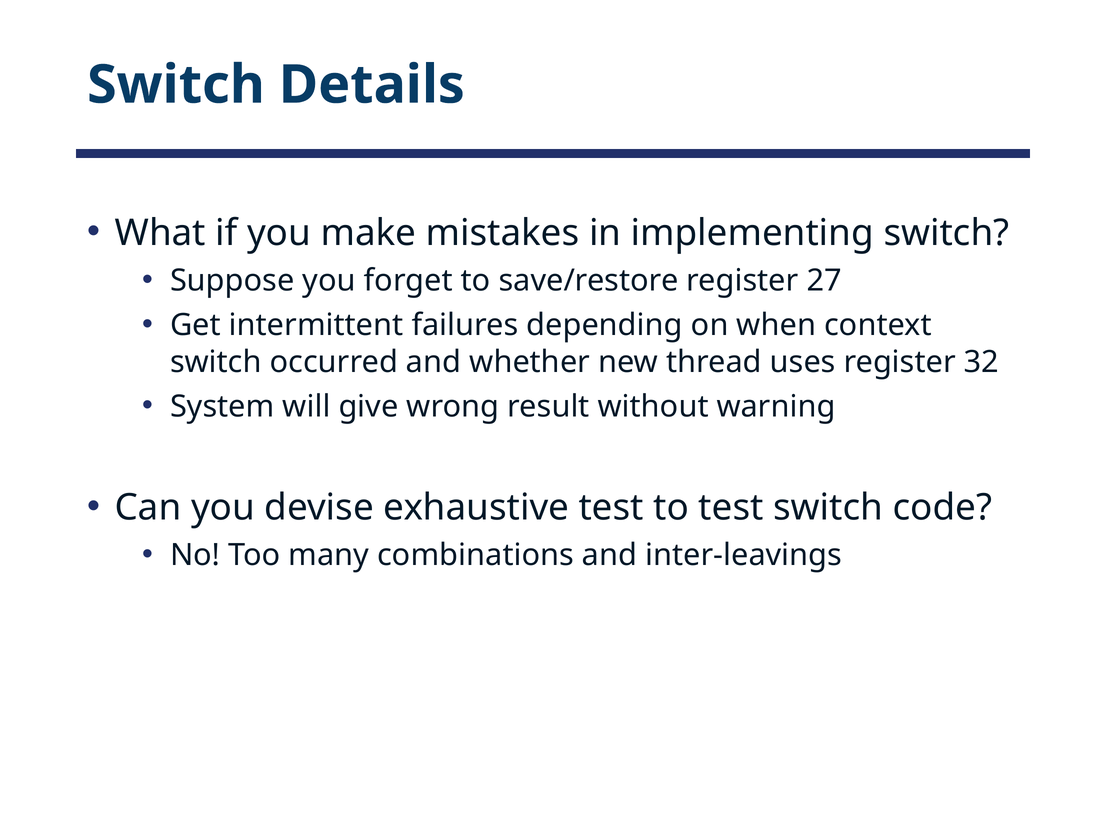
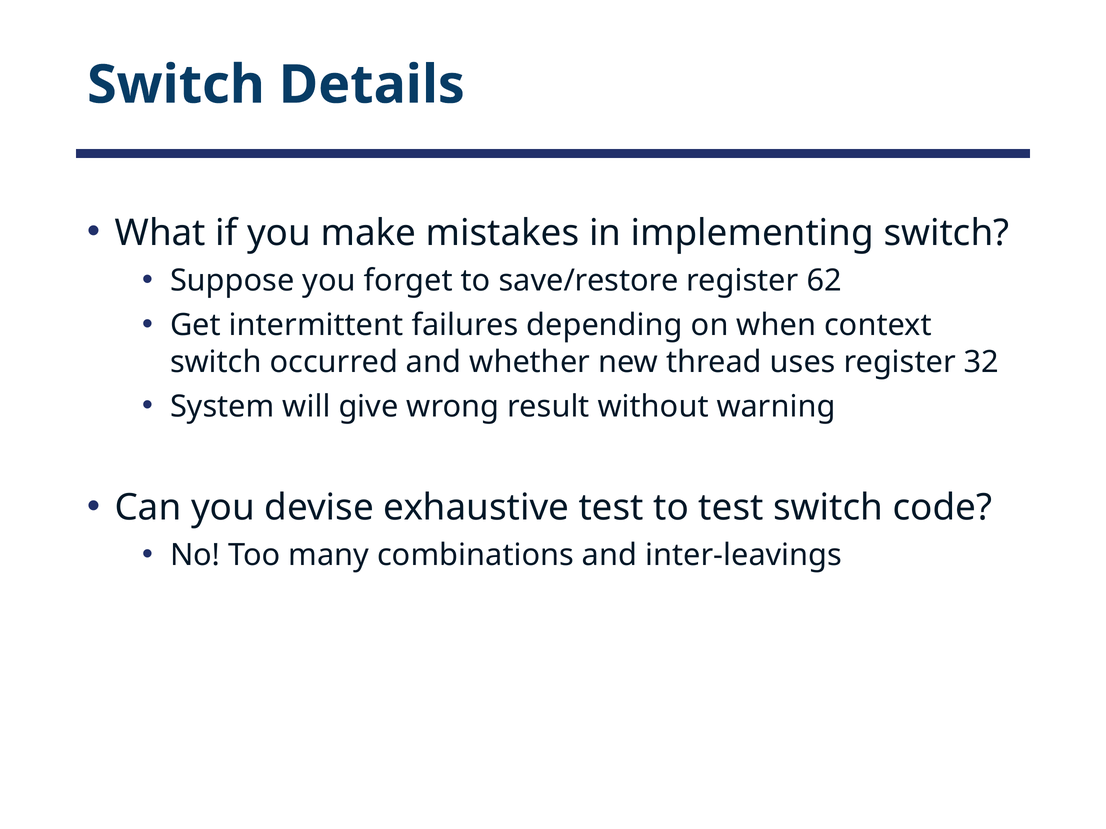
27: 27 -> 62
